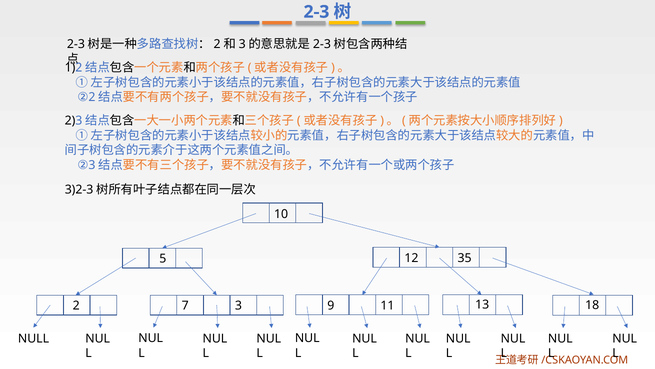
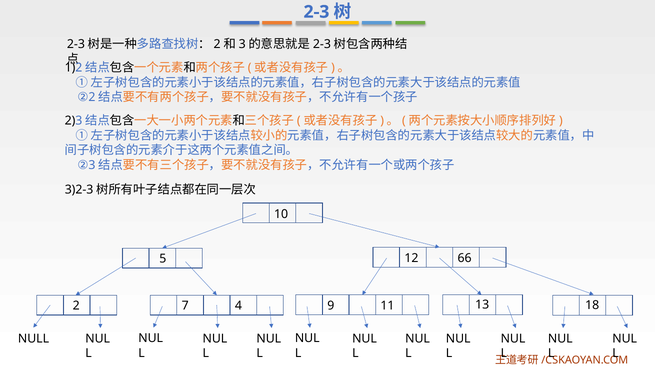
35: 35 -> 66
3: 3 -> 4
